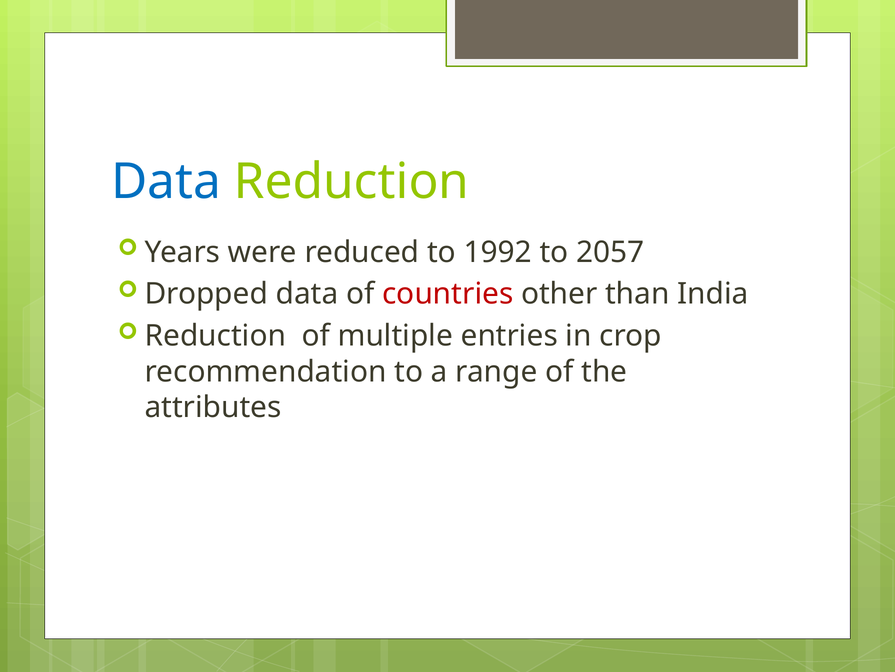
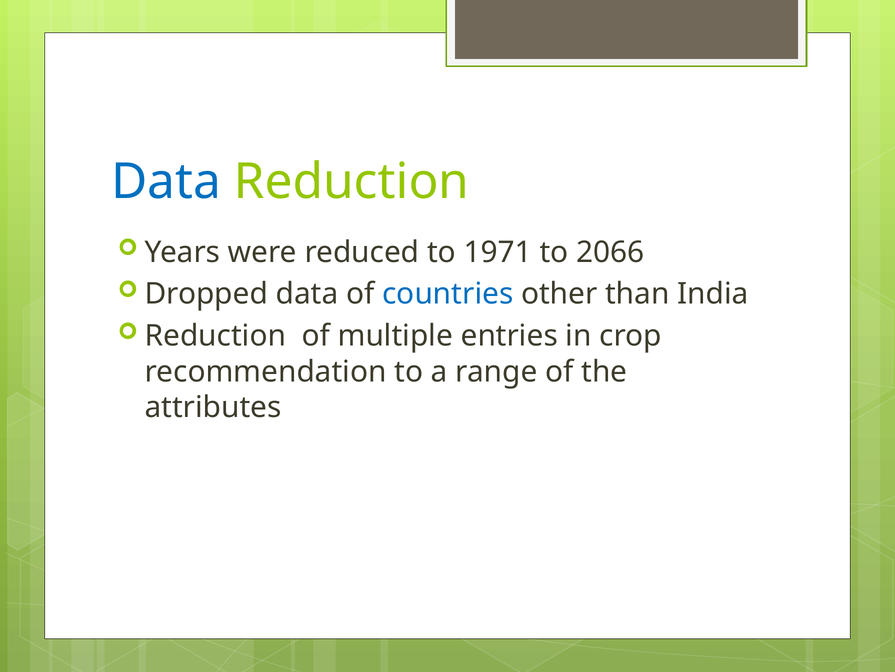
1992: 1992 -> 1971
2057: 2057 -> 2066
countries colour: red -> blue
